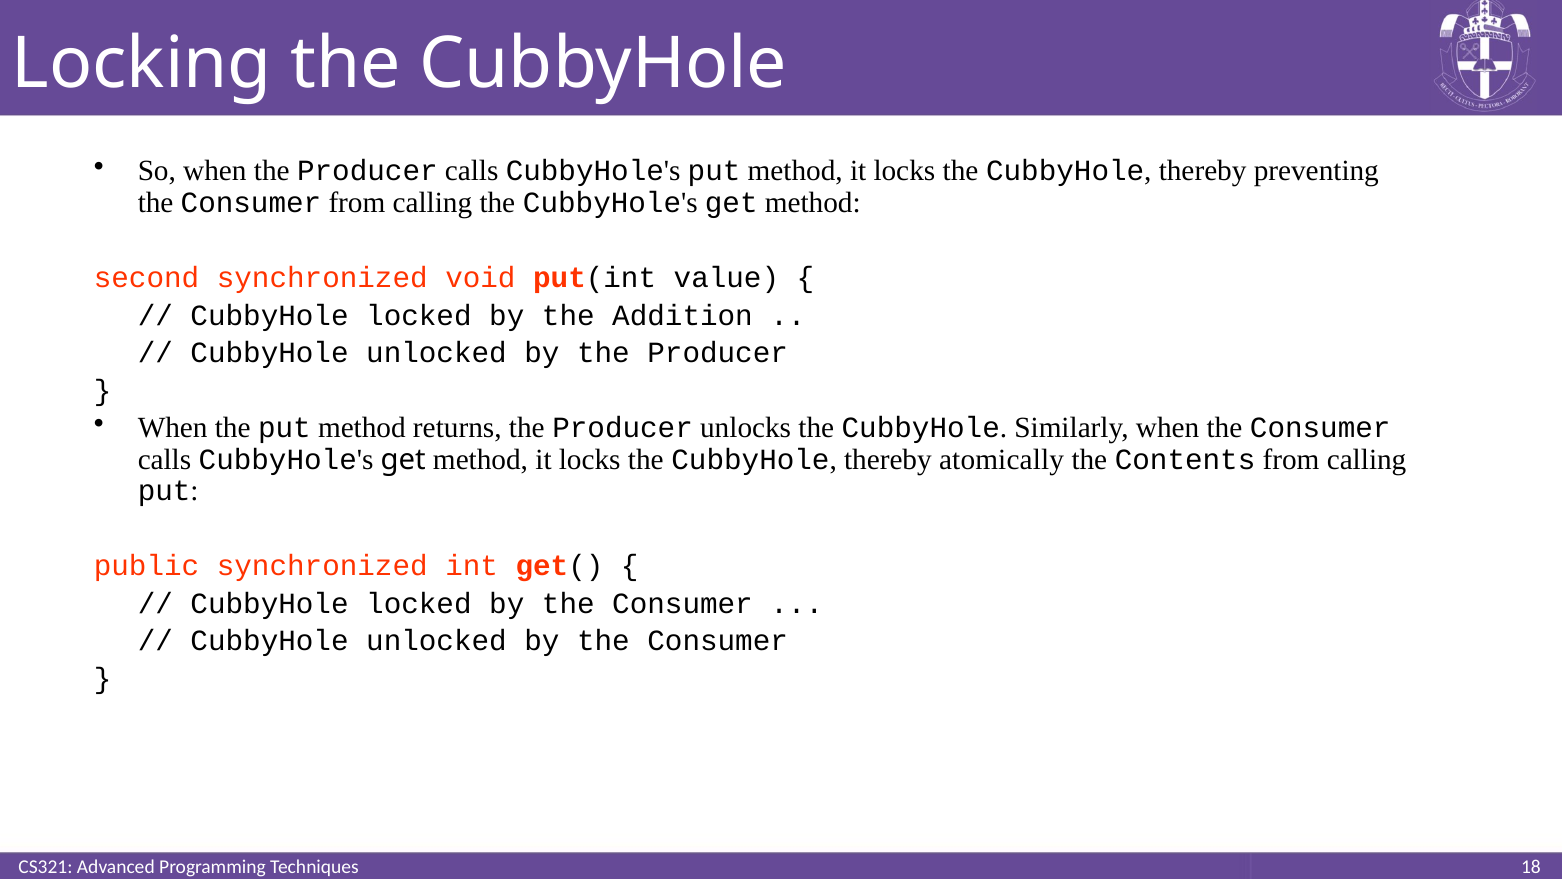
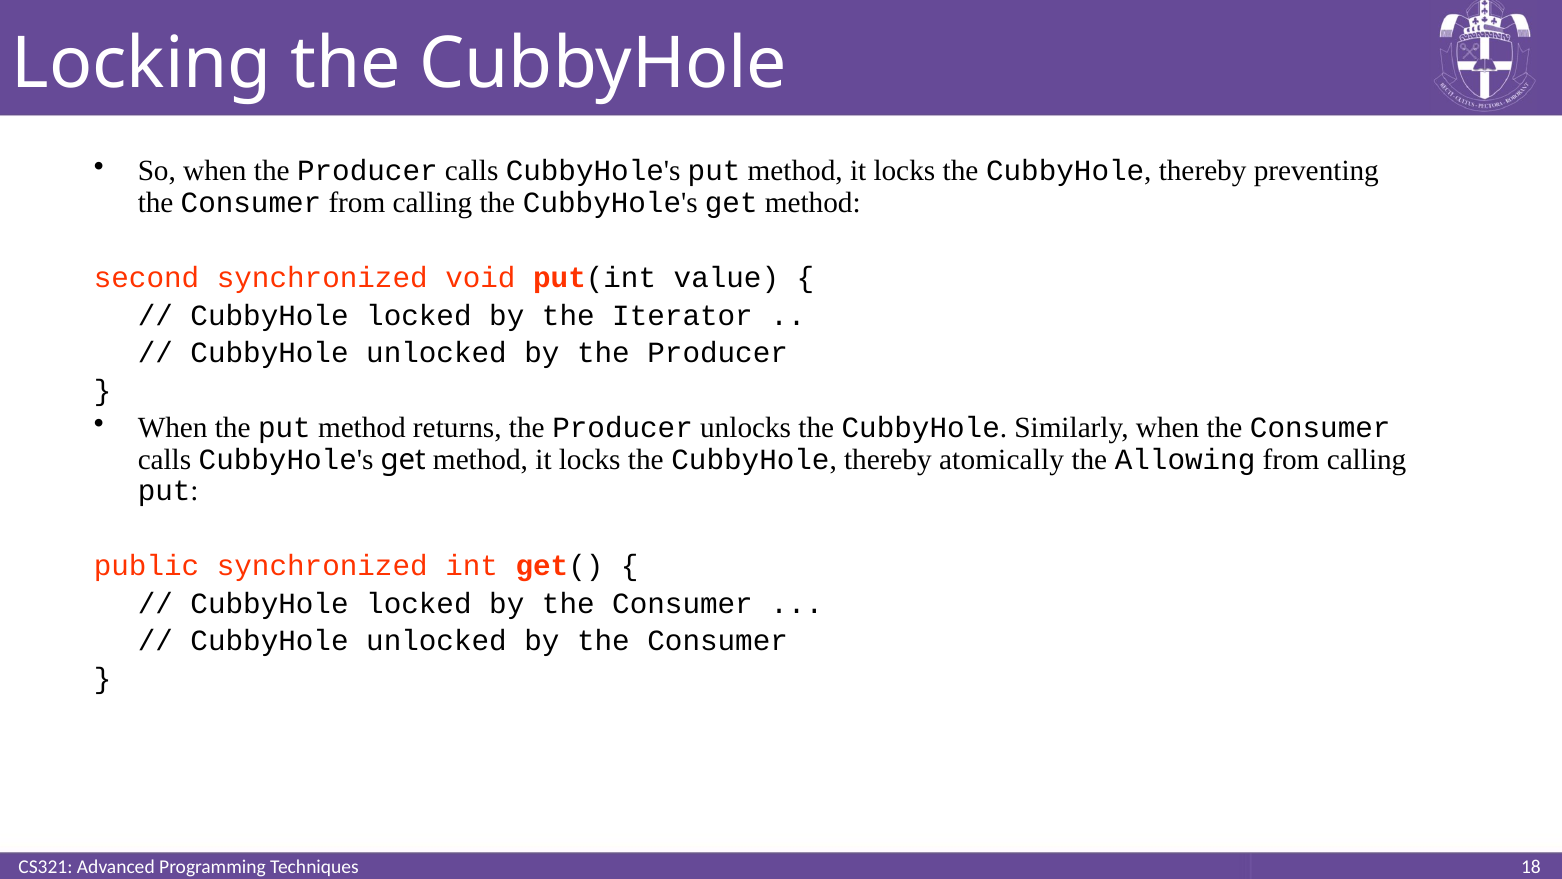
Addition: Addition -> Iterator
Contents: Contents -> Allowing
